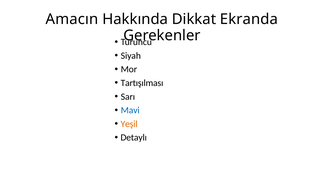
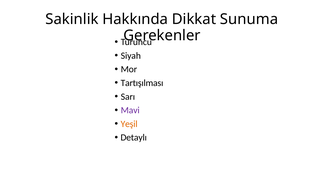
Amacın: Amacın -> Sakinlik
Ekranda: Ekranda -> Sunuma
Mavi colour: blue -> purple
